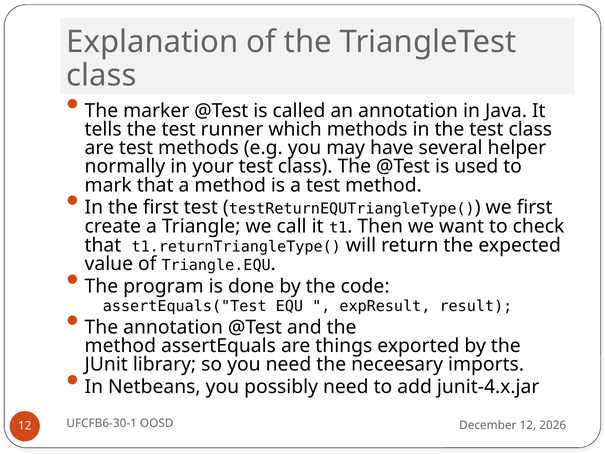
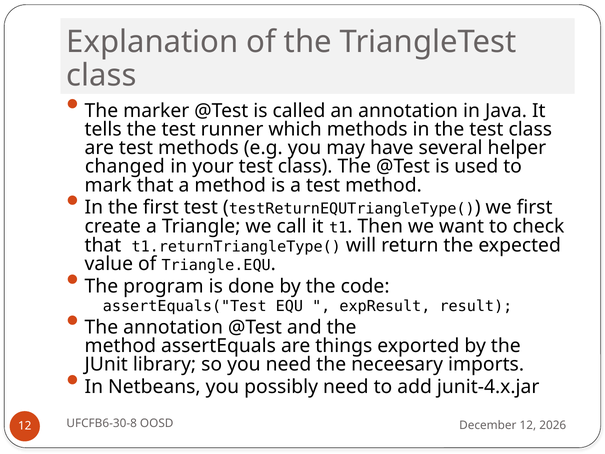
normally: normally -> changed
UFCFB6-30-1: UFCFB6-30-1 -> UFCFB6-30-8
